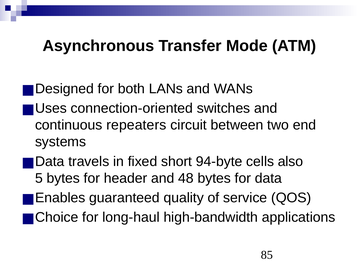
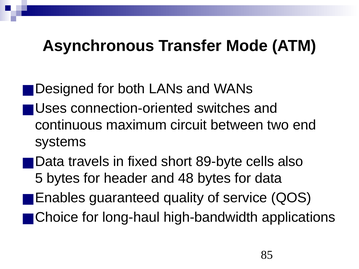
repeaters: repeaters -> maximum
94-byte: 94-byte -> 89-byte
